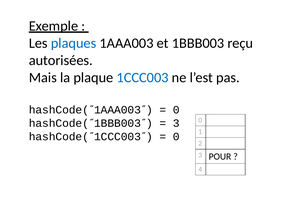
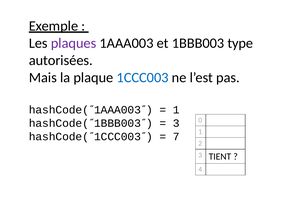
plaques colour: blue -> purple
reçu: reçu -> type
0 at (176, 110): 0 -> 1
0 at (176, 137): 0 -> 7
POUR: POUR -> TIENT
